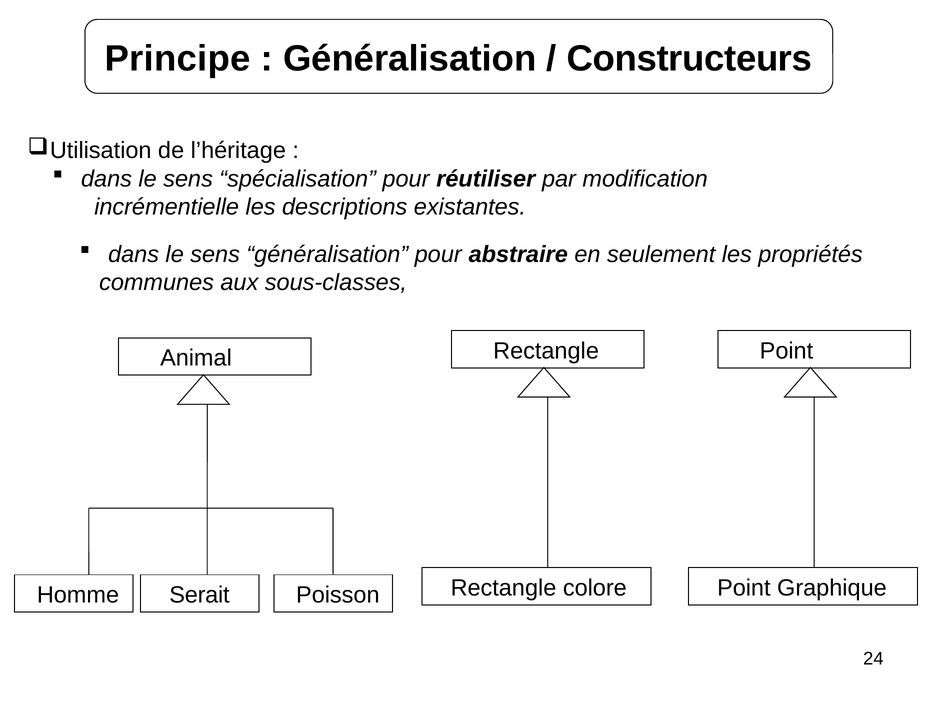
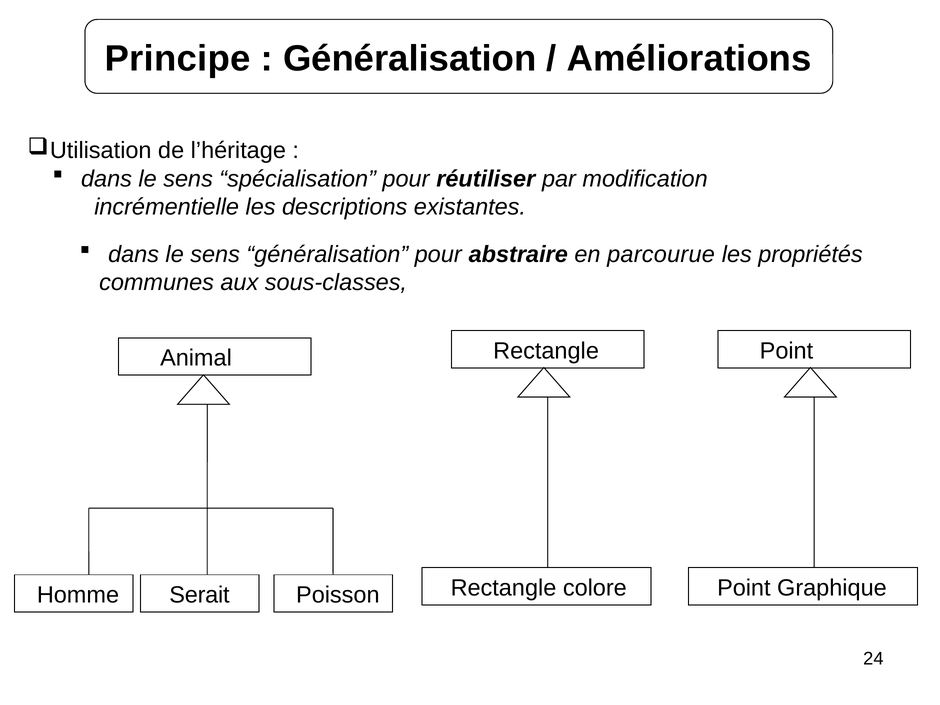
Constructeurs: Constructeurs -> Améliorations
seulement: seulement -> parcourue
